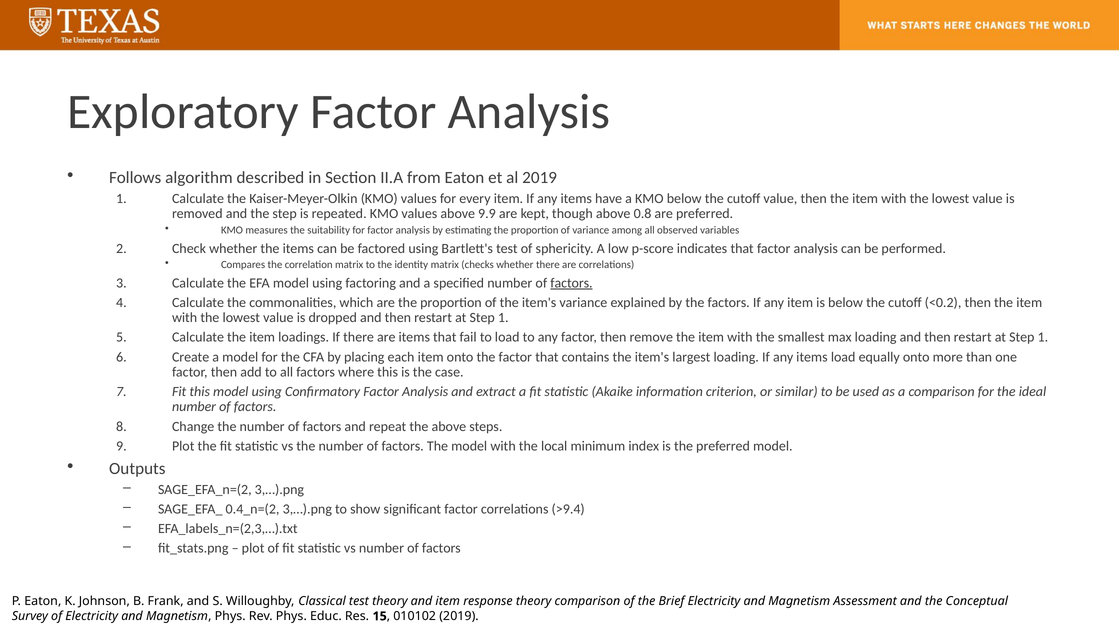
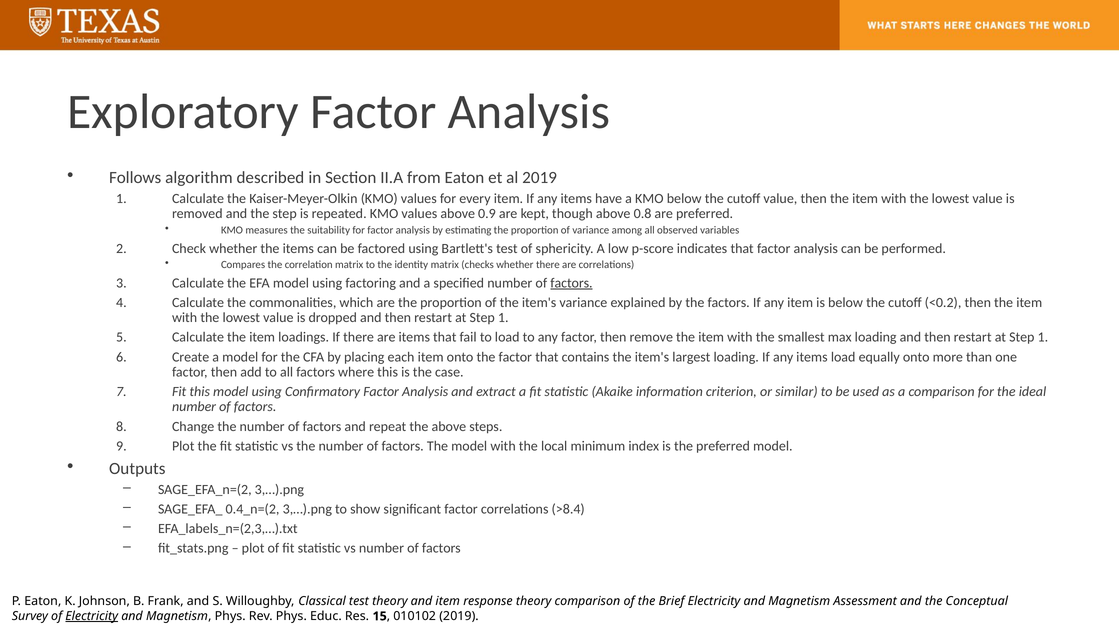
9.9: 9.9 -> 0.9
>9.4: >9.4 -> >8.4
Electricity at (92, 617) underline: none -> present
